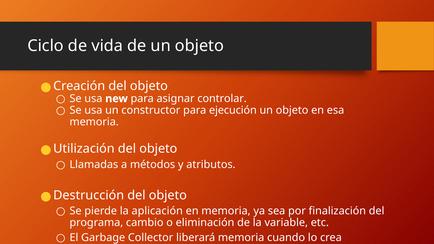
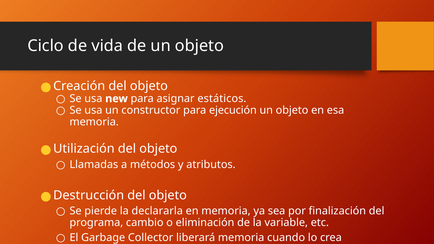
controlar: controlar -> estáticos
aplicación: aplicación -> declararla
